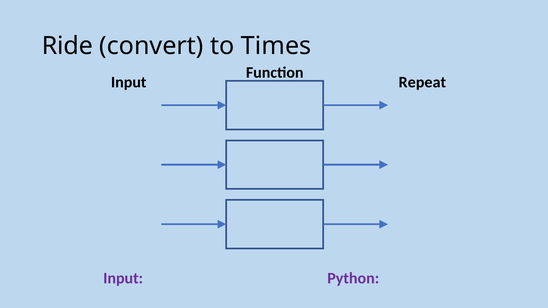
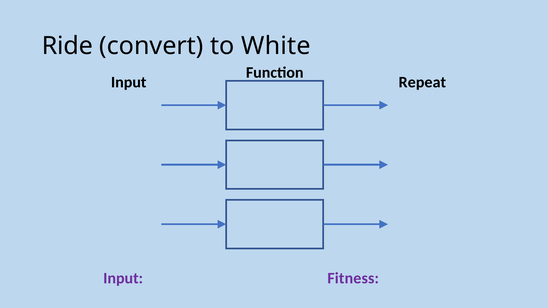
Times: Times -> White
Python: Python -> Fitness
